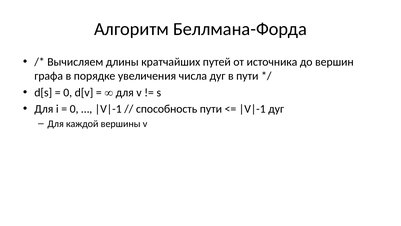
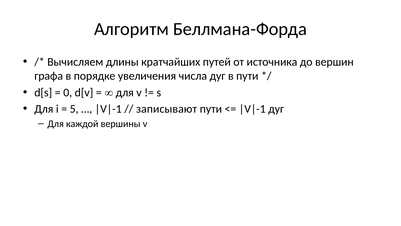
0 at (74, 109): 0 -> 5
способность at (167, 109): способность -> записывают
